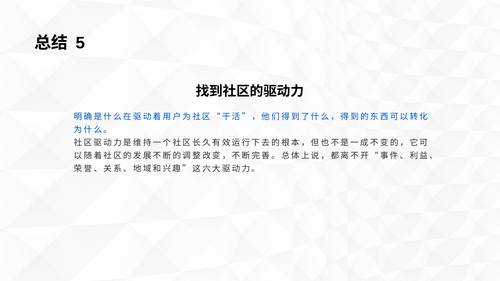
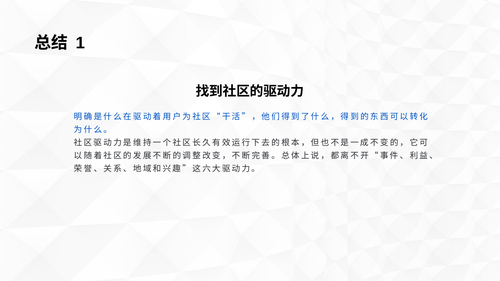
5: 5 -> 1
